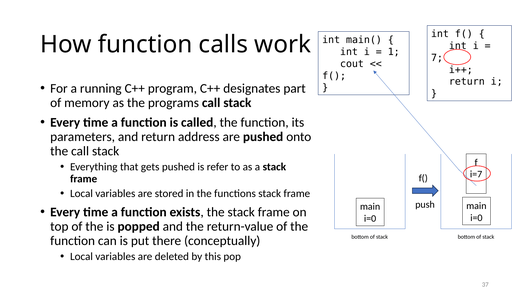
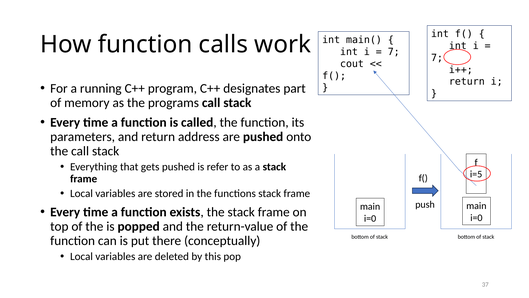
1 at (394, 52): 1 -> 7
i=7: i=7 -> i=5
